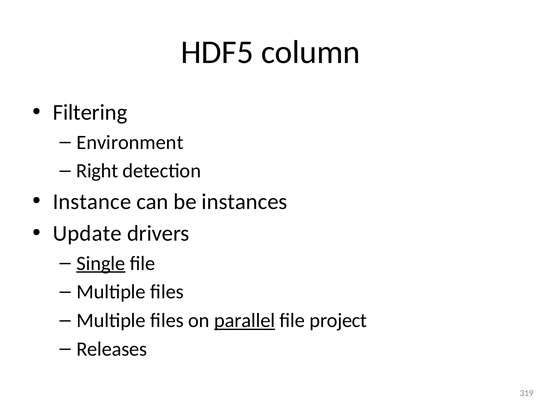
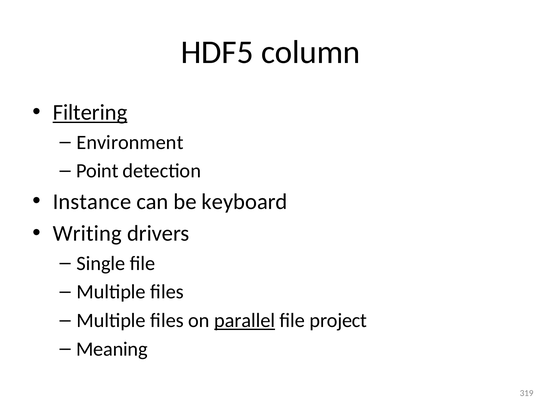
Filtering underline: none -> present
Right: Right -> Point
instances: instances -> keyboard
Update: Update -> Writing
Single underline: present -> none
Releases: Releases -> Meaning
